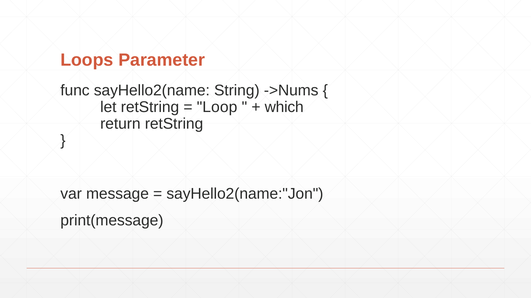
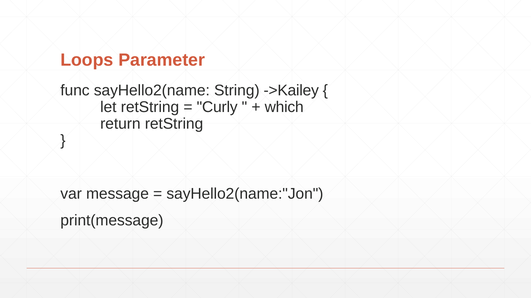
->Nums: ->Nums -> ->Kailey
Loop: Loop -> Curly
